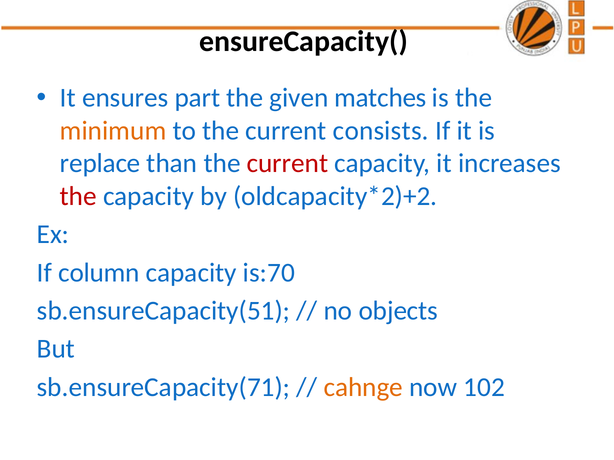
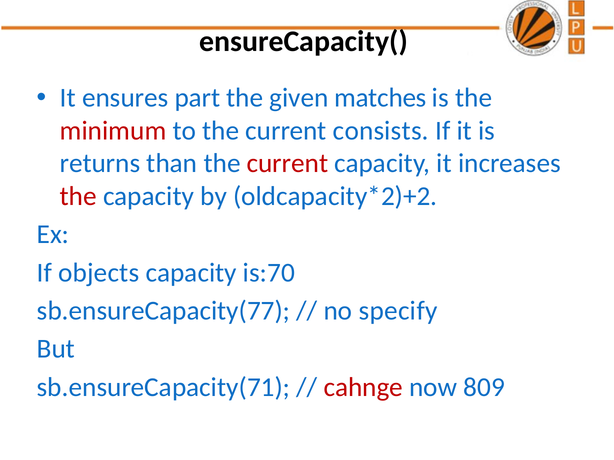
minimum colour: orange -> red
replace: replace -> returns
column: column -> objects
sb.ensureCapacity(51: sb.ensureCapacity(51 -> sb.ensureCapacity(77
objects: objects -> specify
cahnge colour: orange -> red
102: 102 -> 809
